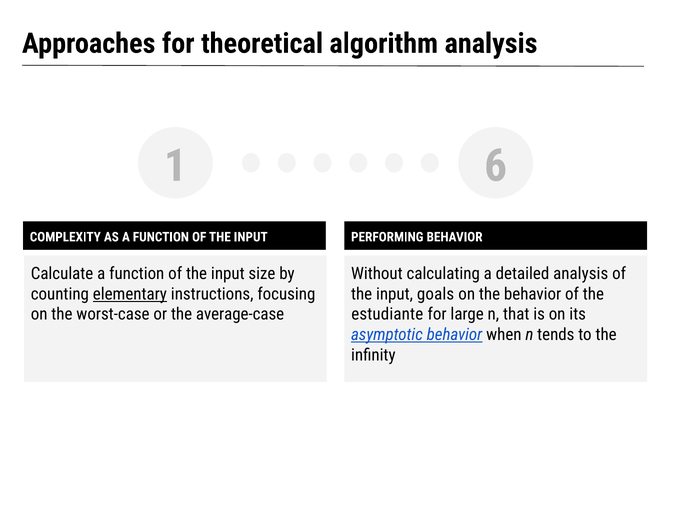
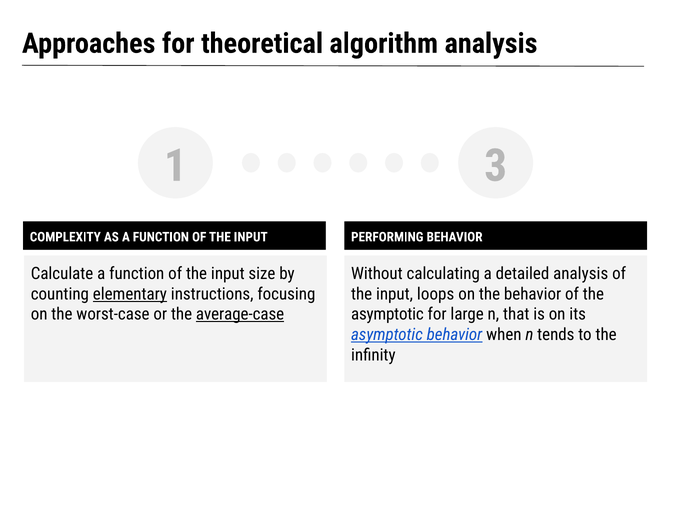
6: 6 -> 3
goals: goals -> loops
average-case underline: none -> present
estudiante at (387, 314): estudiante -> asymptotic
